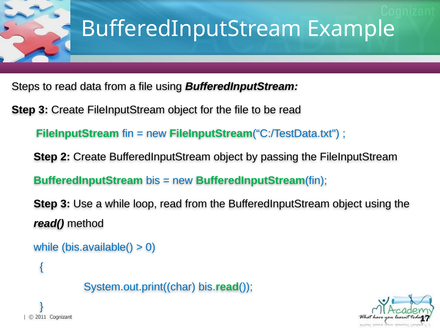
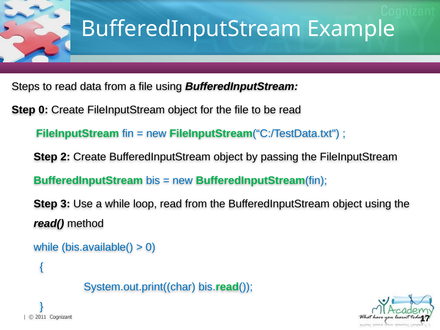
3 at (43, 110): 3 -> 0
